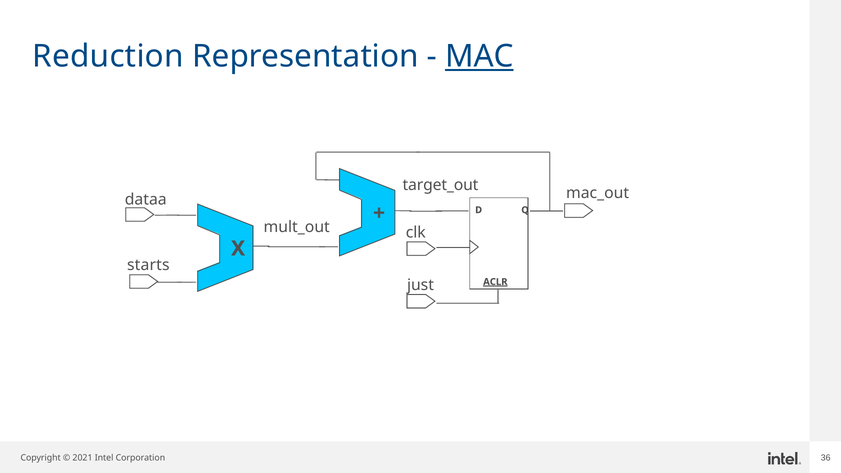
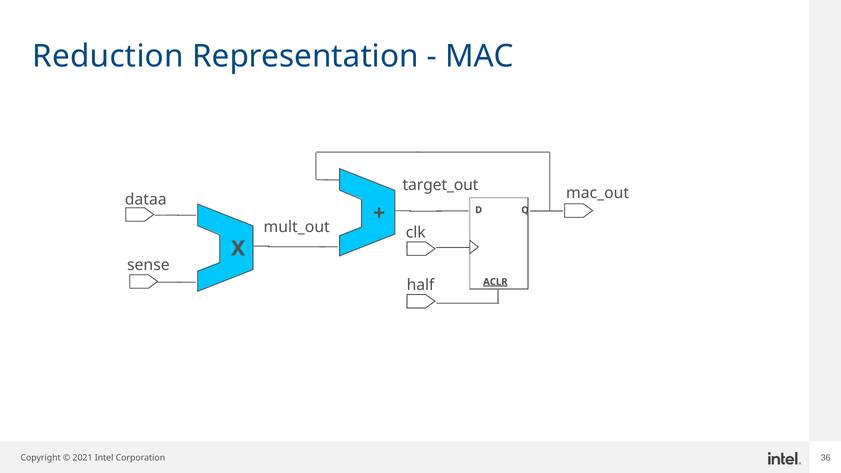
MAC underline: present -> none
starts: starts -> sense
just: just -> half
